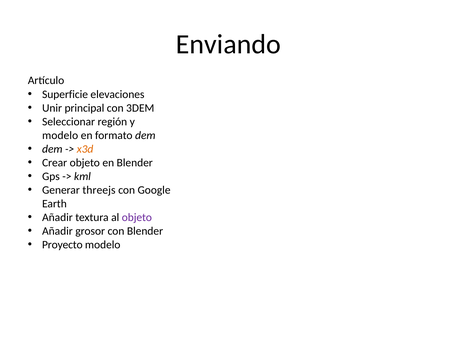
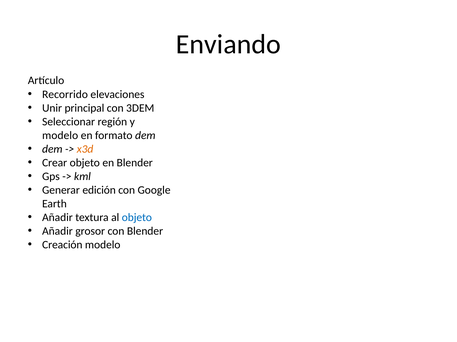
Superficie: Superficie -> Recorrido
threejs: threejs -> edición
objeto at (137, 218) colour: purple -> blue
Proyecto: Proyecto -> Creación
